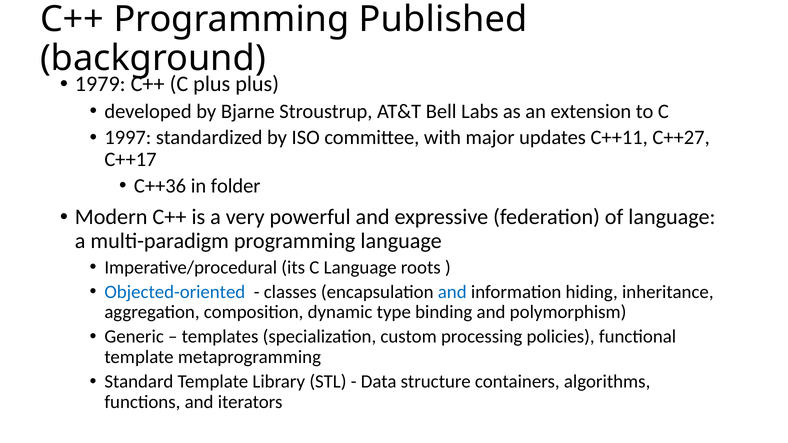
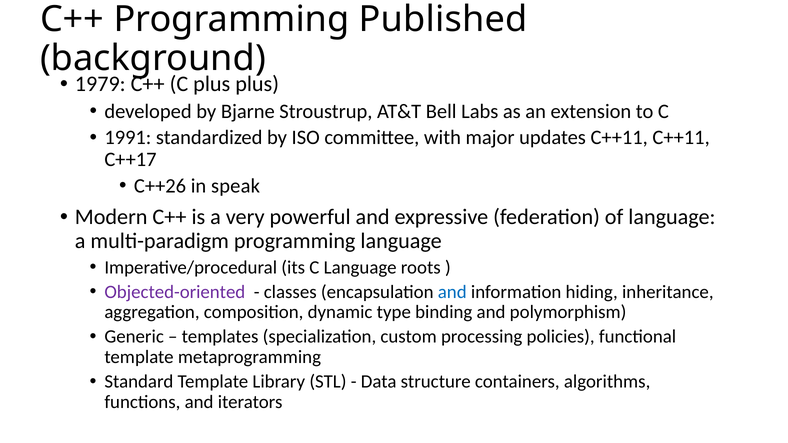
1997: 1997 -> 1991
C++11 C++27: C++27 -> C++11
C++36: C++36 -> C++26
folder: folder -> speak
Objected-oriented colour: blue -> purple
